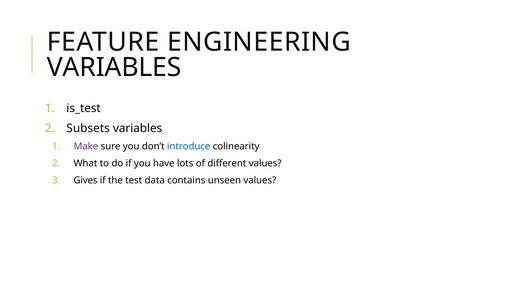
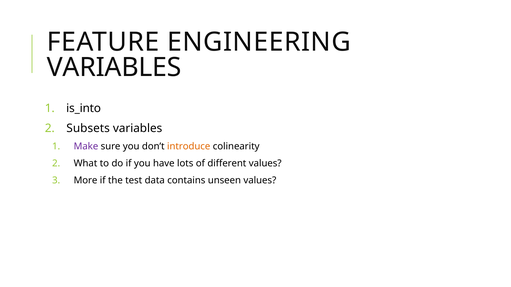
is_test: is_test -> is_into
introduce colour: blue -> orange
Gives: Gives -> More
